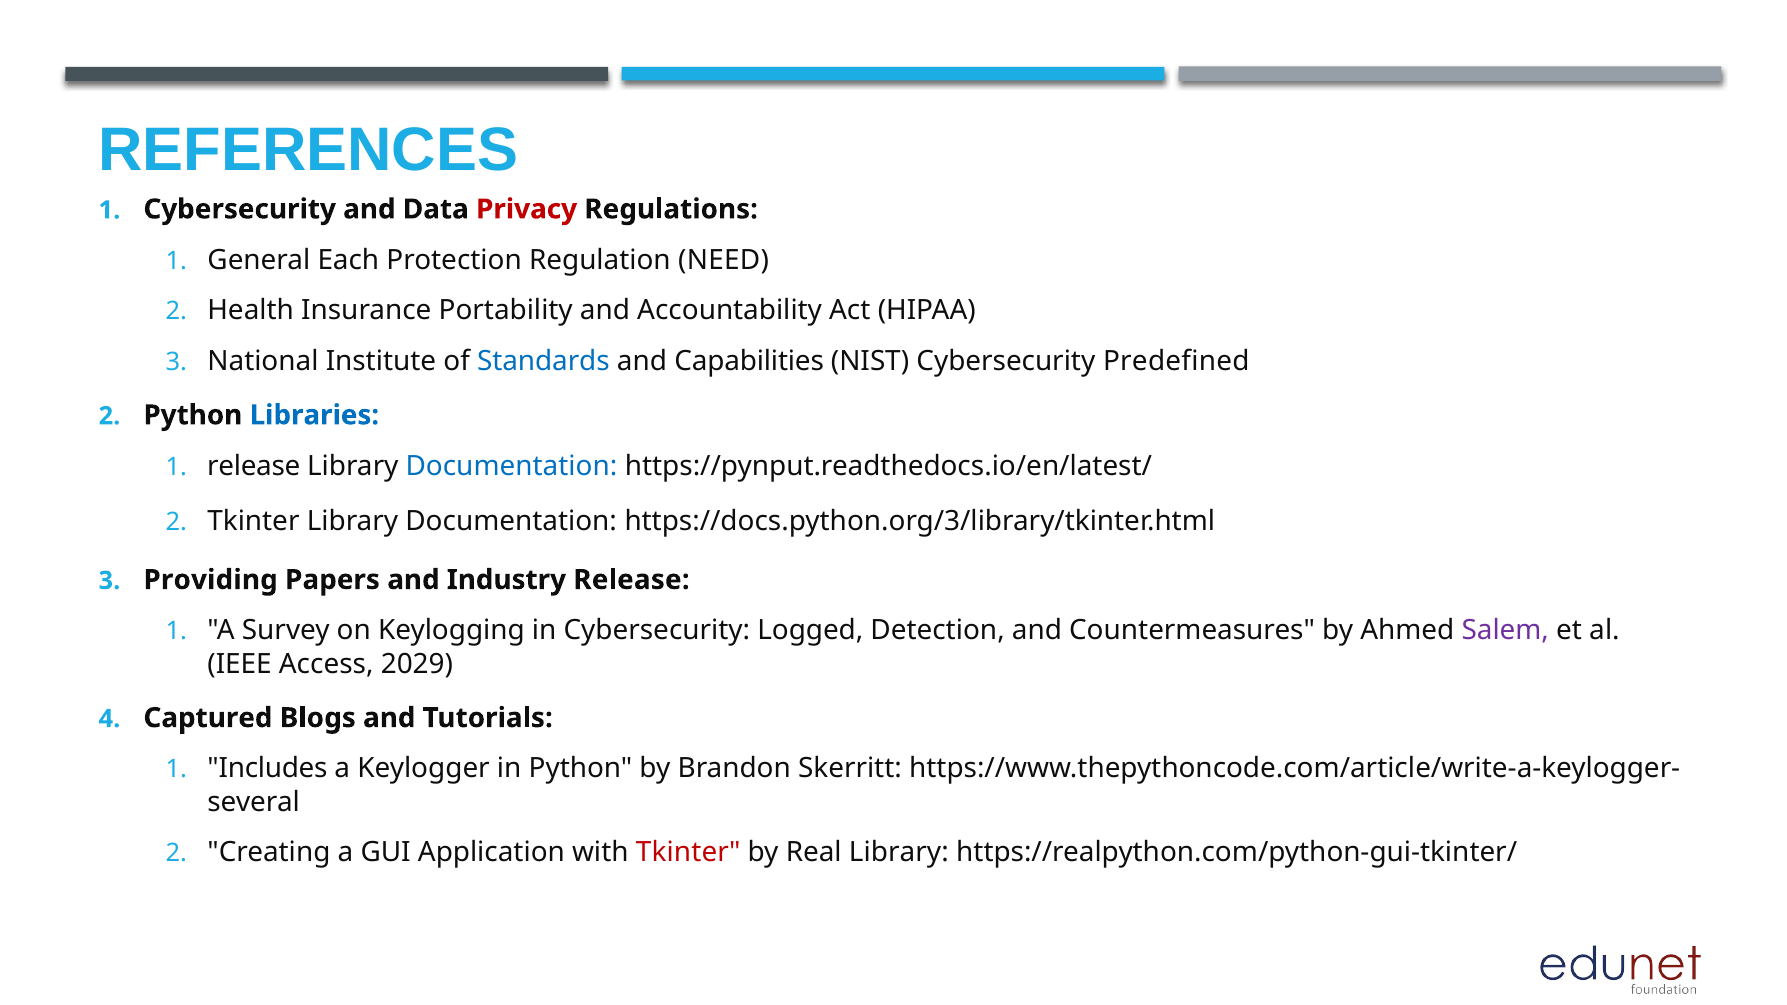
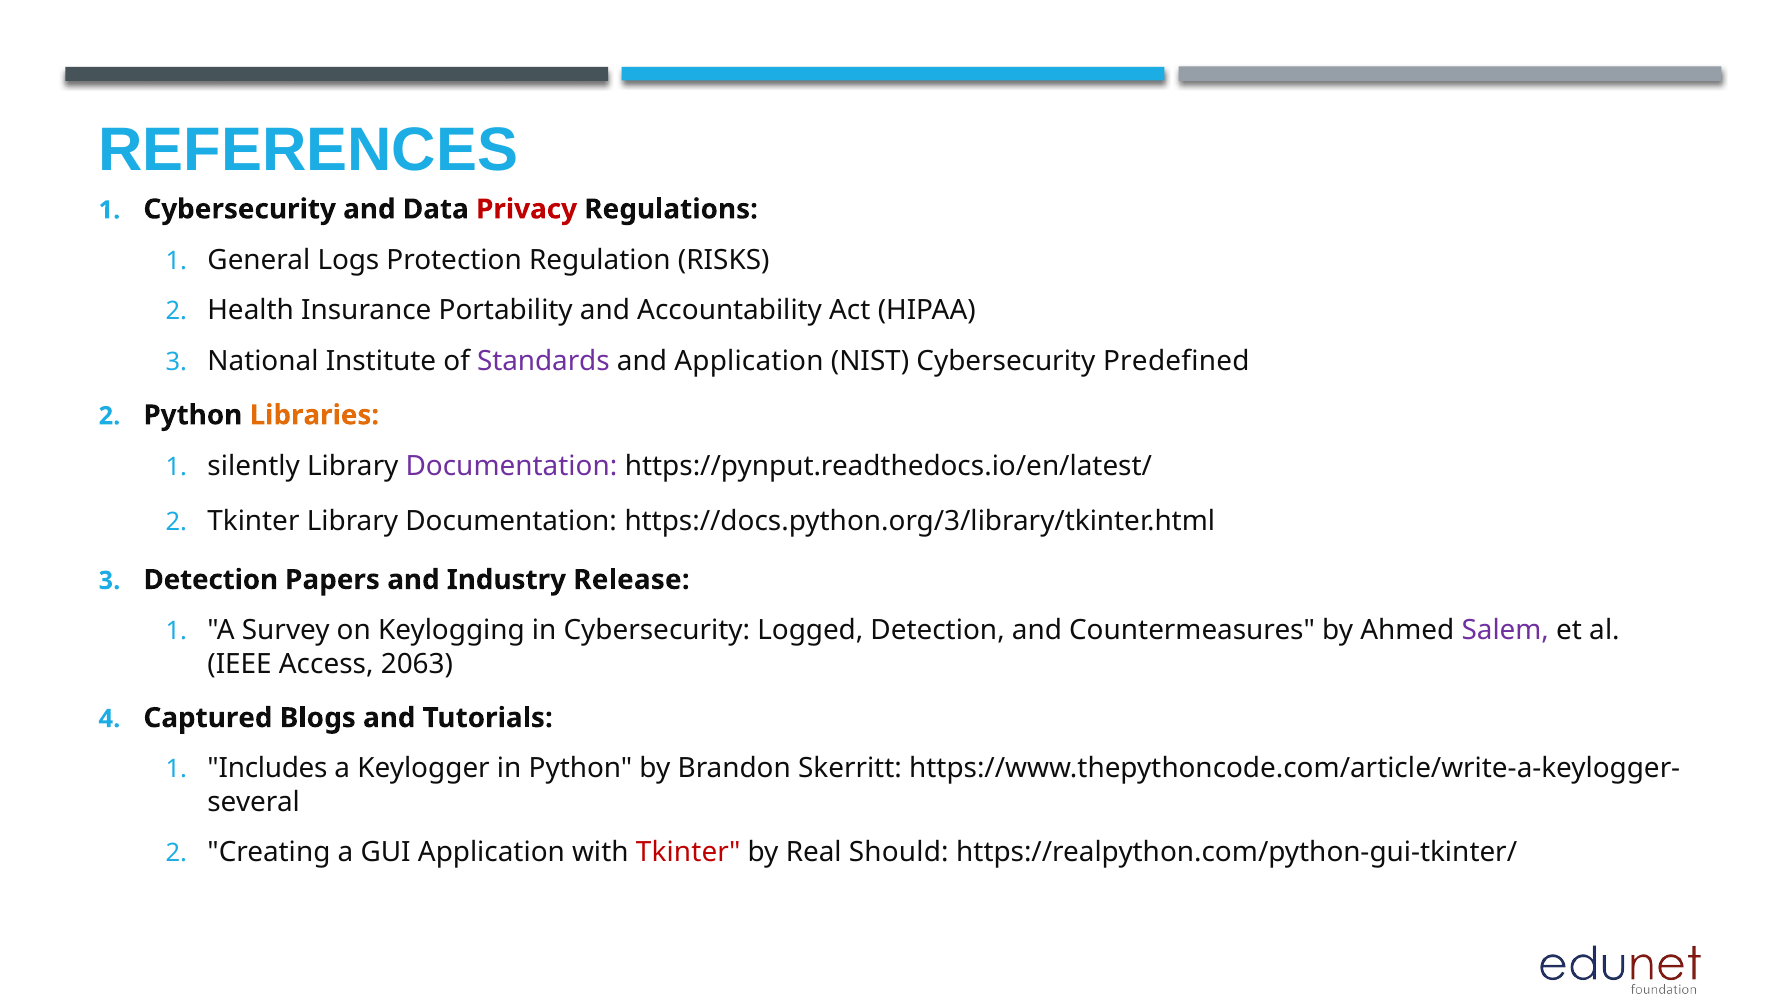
Each: Each -> Logs
NEED: NEED -> RISKS
Standards colour: blue -> purple
and Capabilities: Capabilities -> Application
Libraries colour: blue -> orange
release at (254, 466): release -> silently
Documentation at (511, 466) colour: blue -> purple
Providing at (211, 580): Providing -> Detection
2029: 2029 -> 2063
Real Library: Library -> Should
